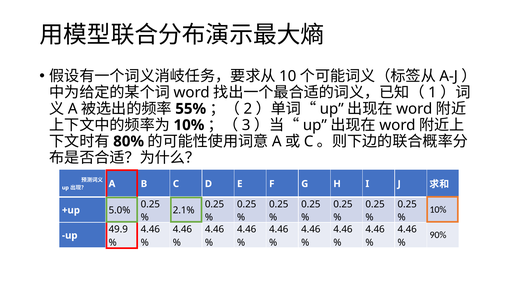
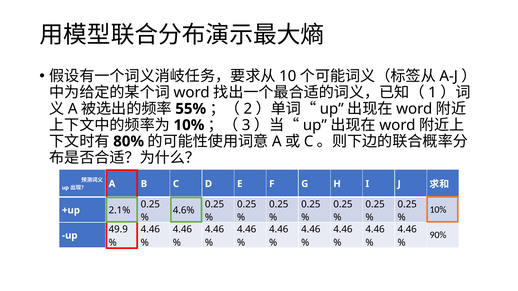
2.1%: 2.1% -> 4.6%
5.0%: 5.0% -> 2.1%
